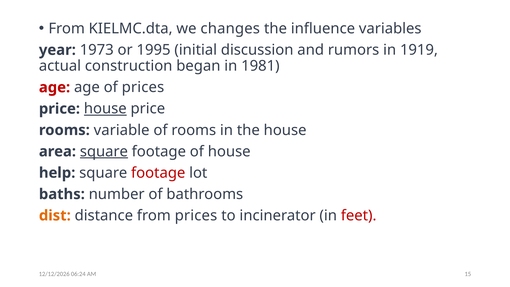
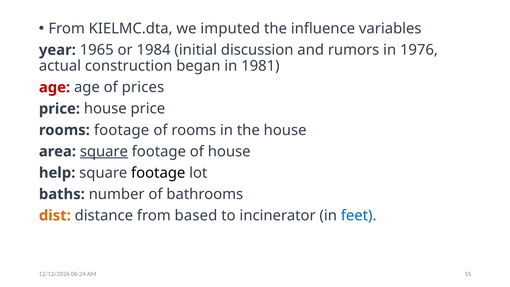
changes: changes -> imputed
1973: 1973 -> 1965
1995: 1995 -> 1984
1919: 1919 -> 1976
house at (105, 109) underline: present -> none
rooms variable: variable -> footage
footage at (158, 173) colour: red -> black
from prices: prices -> based
feet colour: red -> blue
